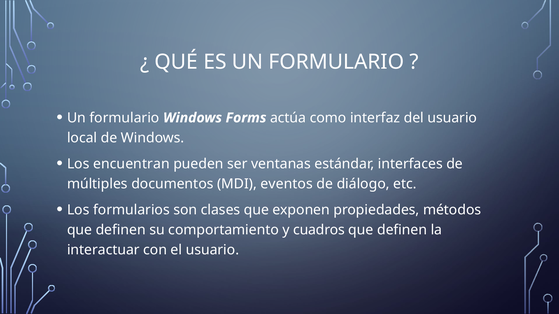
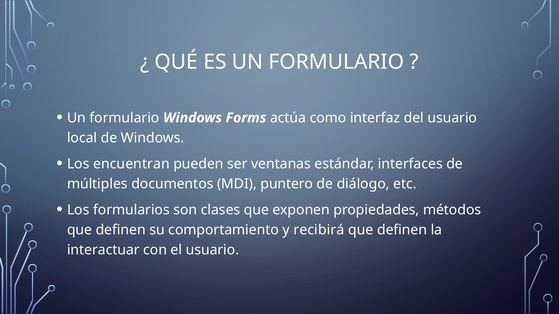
eventos: eventos -> puntero
cuadros: cuadros -> recibirá
